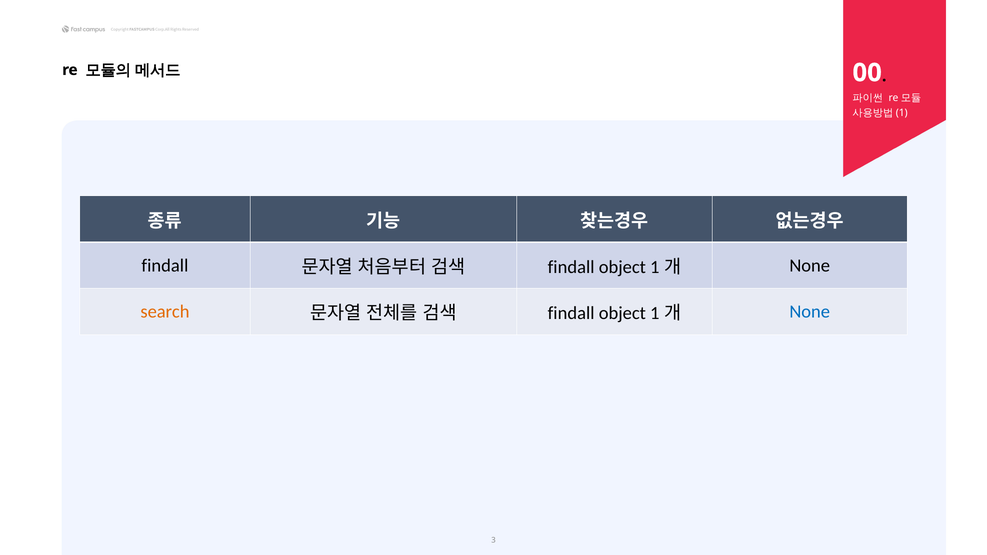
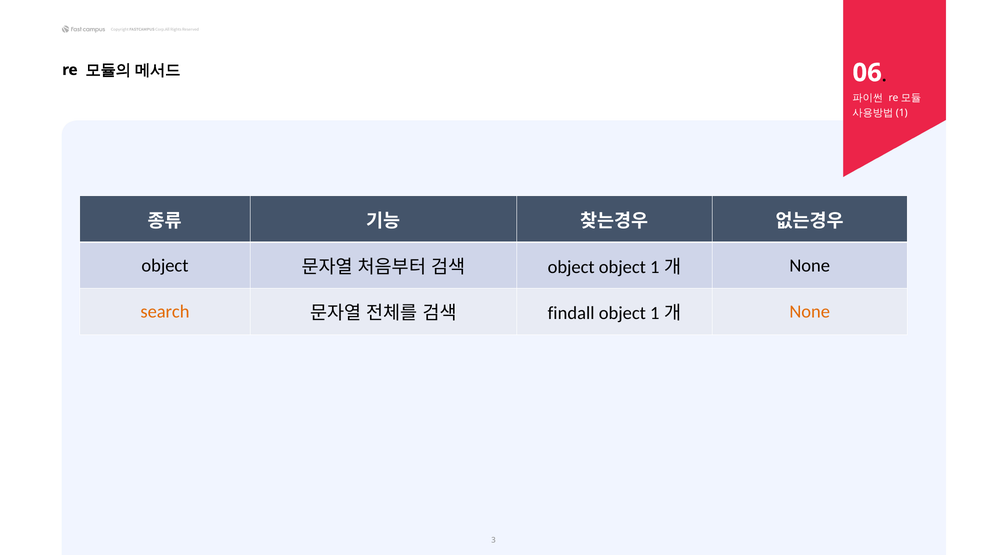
00: 00 -> 06
findall at (165, 266): findall -> object
findall at (571, 267): findall -> object
None at (810, 312) colour: blue -> orange
